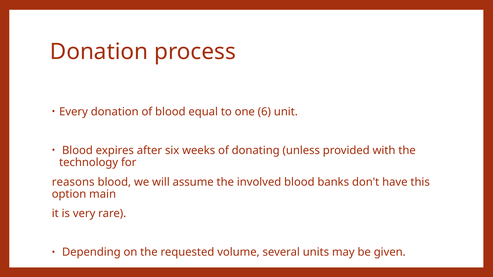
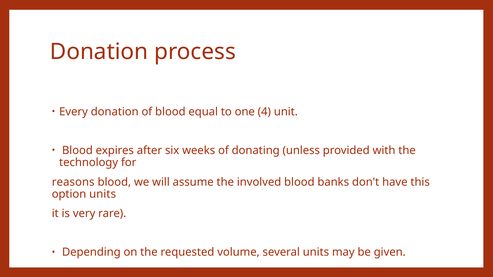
6: 6 -> 4
option main: main -> units
